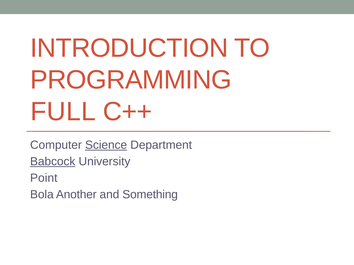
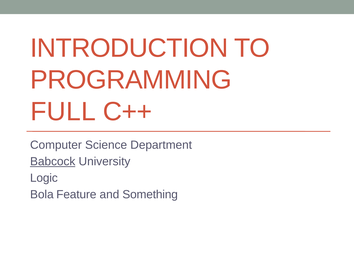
Science underline: present -> none
Point: Point -> Logic
Another: Another -> Feature
